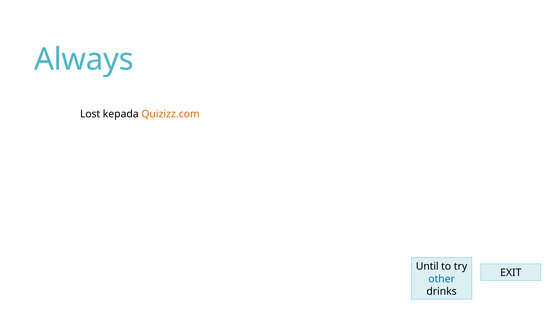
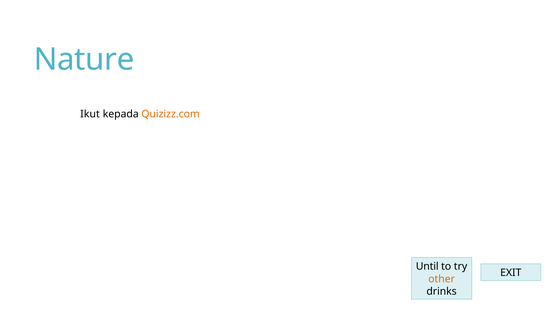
Always: Always -> Nature
Lost: Lost -> Ikut
other colour: blue -> orange
